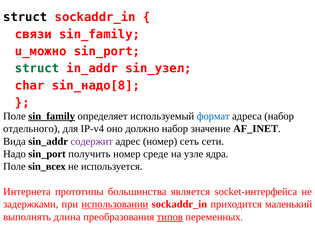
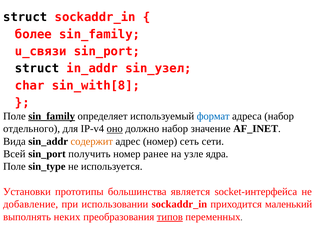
связи: связи -> более
u_можно: u_можно -> u_связи
struct at (37, 69) colour: green -> black
sin_надо[8: sin_надо[8 -> sin_with[8
оно underline: none -> present
содержит colour: purple -> orange
Надо: Надо -> Всей
среде: среде -> ранее
sin_всех: sin_всех -> sin_type
Интернета: Интернета -> Установки
задержками: задержками -> добавление
использовании underline: present -> none
длина: длина -> неких
